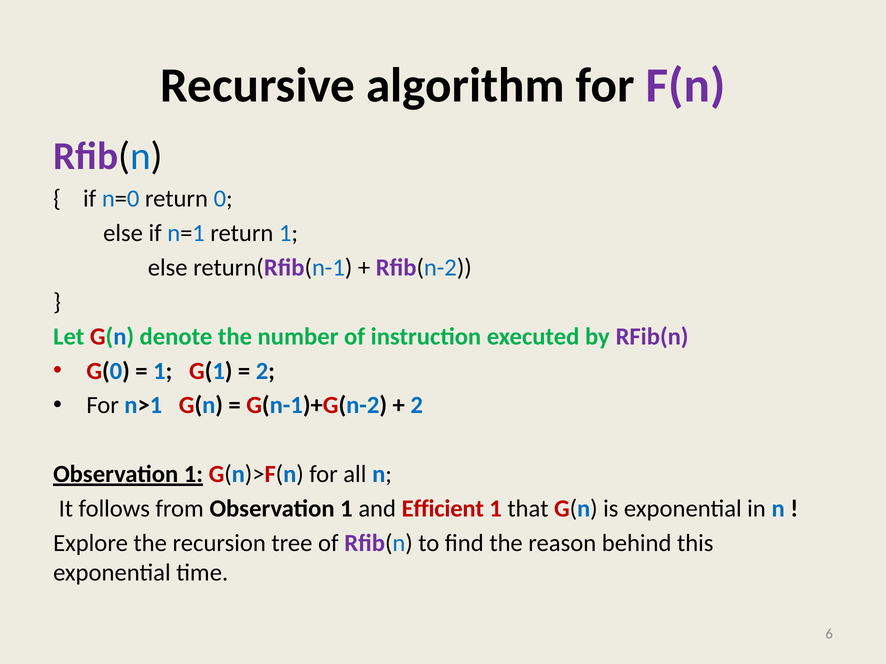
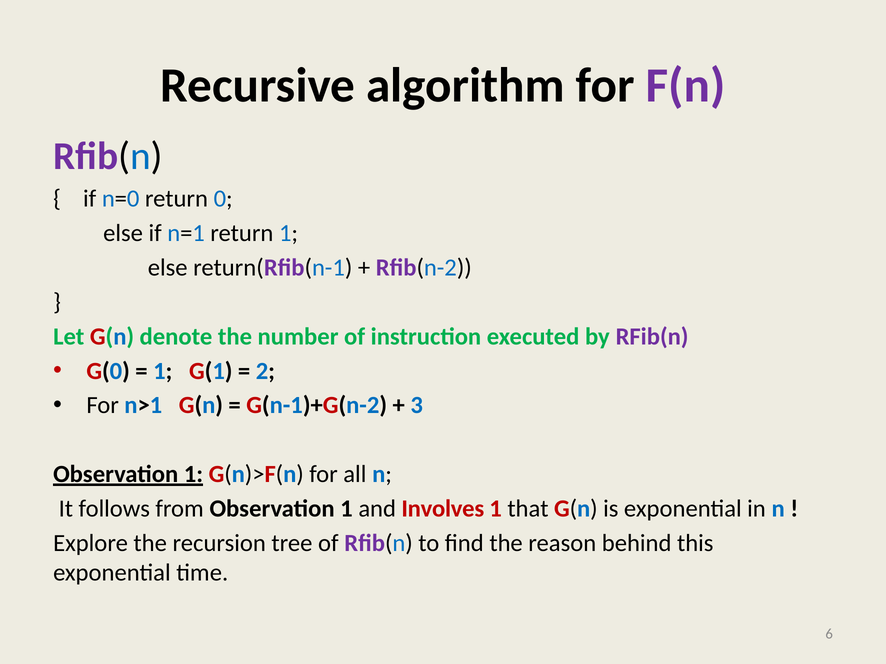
2 at (417, 406): 2 -> 3
Efficient: Efficient -> Involves
